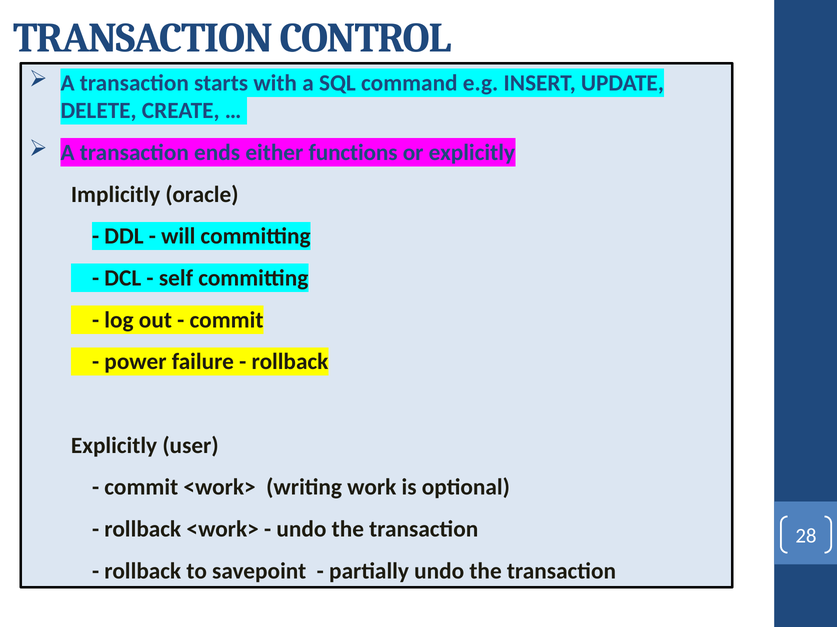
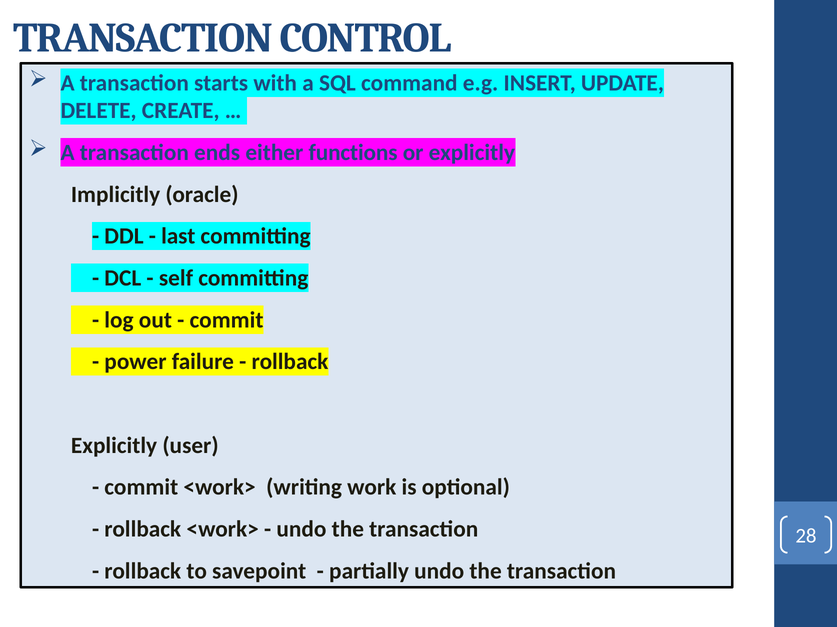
will: will -> last
